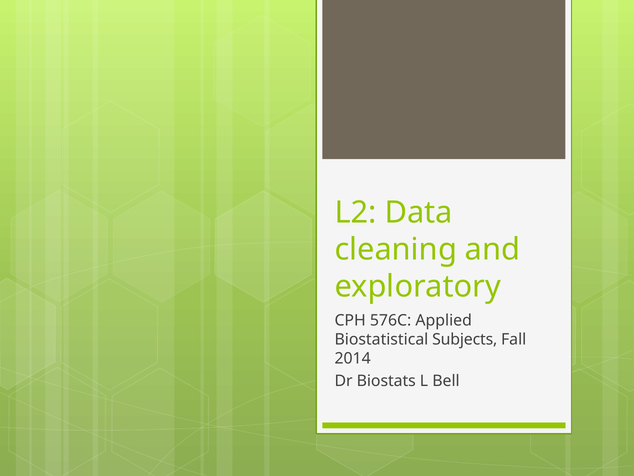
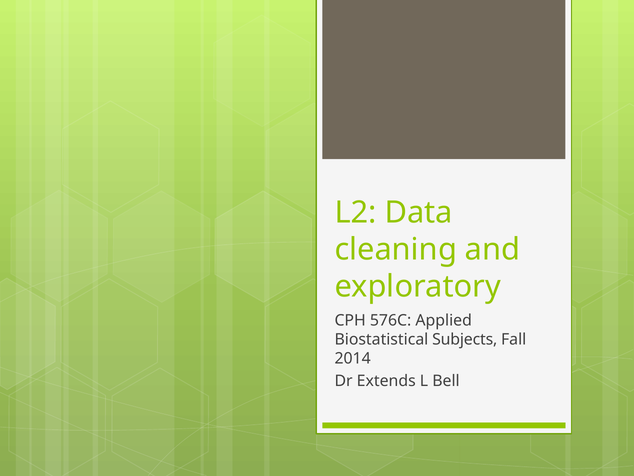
Biostats: Biostats -> Extends
